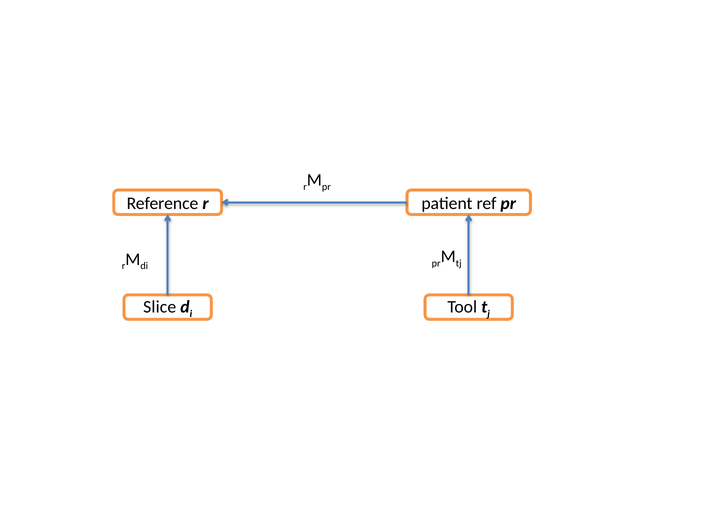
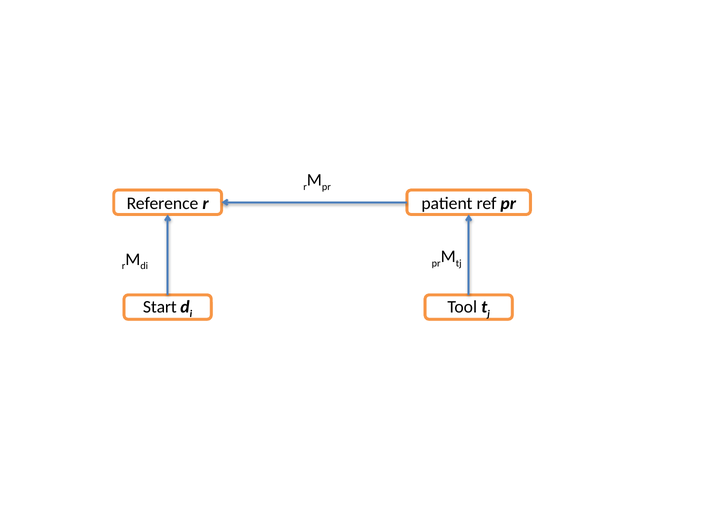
Slice: Slice -> Start
